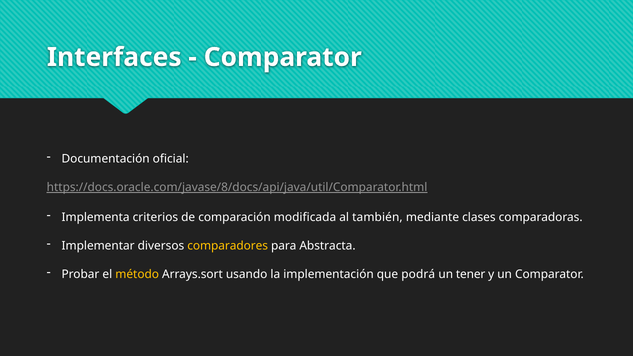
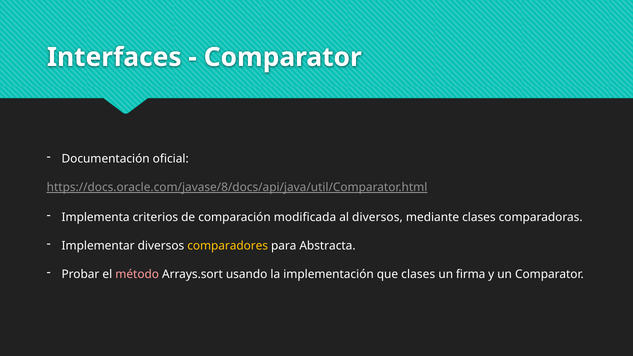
al también: también -> diversos
método colour: yellow -> pink
que podrá: podrá -> clases
tener: tener -> firma
